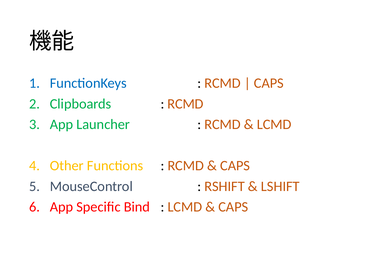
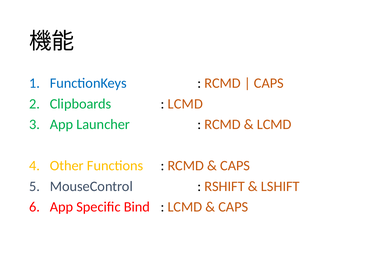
RCMD at (185, 104): RCMD -> LCMD
